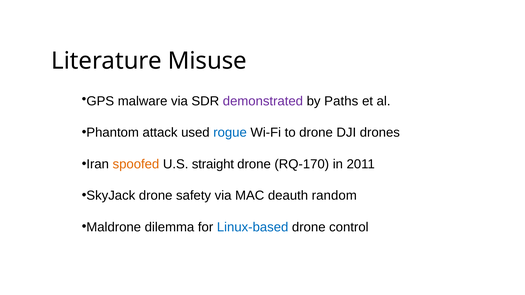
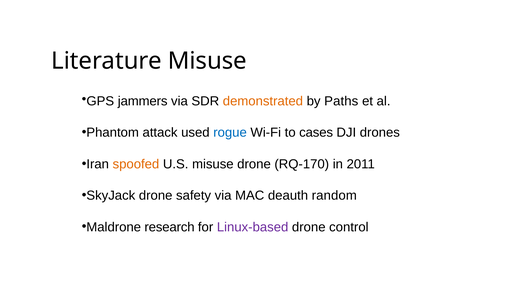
malware: malware -> jammers
demonstrated colour: purple -> orange
to drone: drone -> cases
U.S straight: straight -> misuse
dilemma: dilemma -> research
Linux-based colour: blue -> purple
